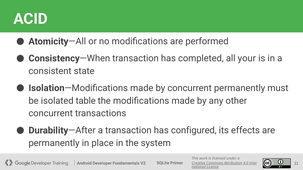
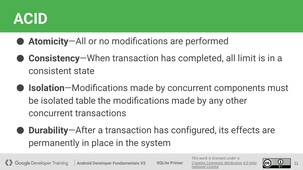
your: your -> limit
concurrent permanently: permanently -> components
